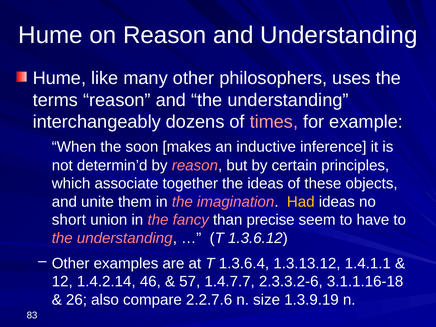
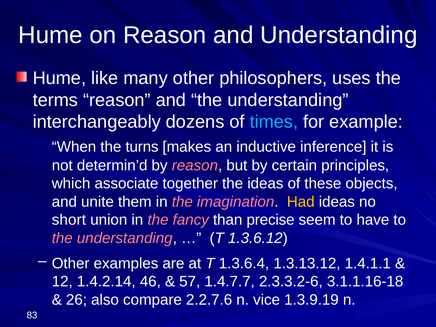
times colour: pink -> light blue
soon: soon -> turns
size: size -> vice
